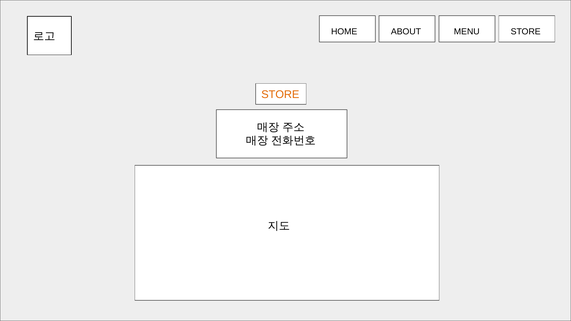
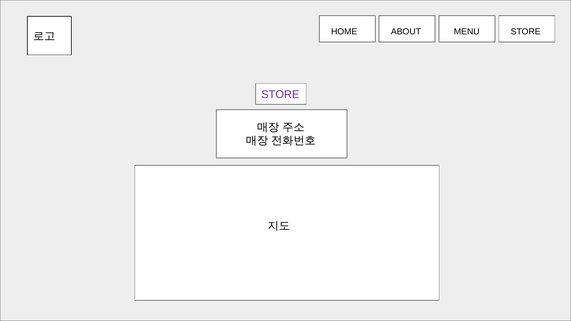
STORE at (280, 95) colour: orange -> purple
